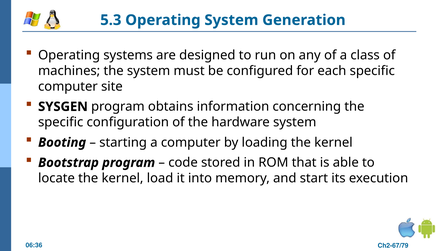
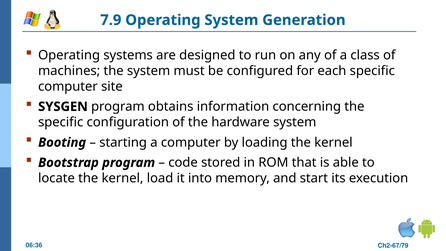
5.3: 5.3 -> 7.9
